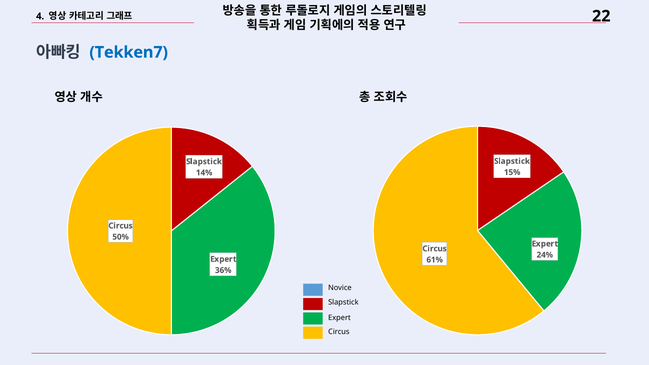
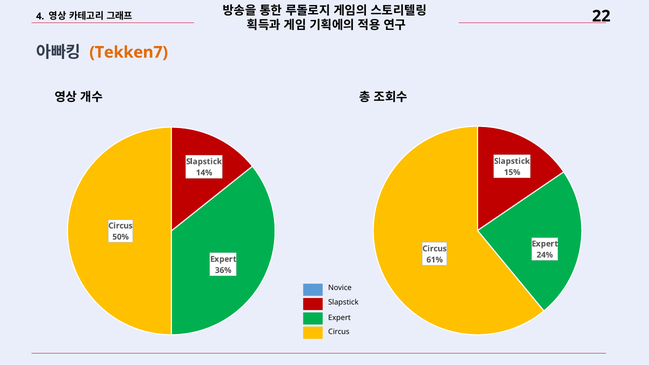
Tekken7 colour: blue -> orange
